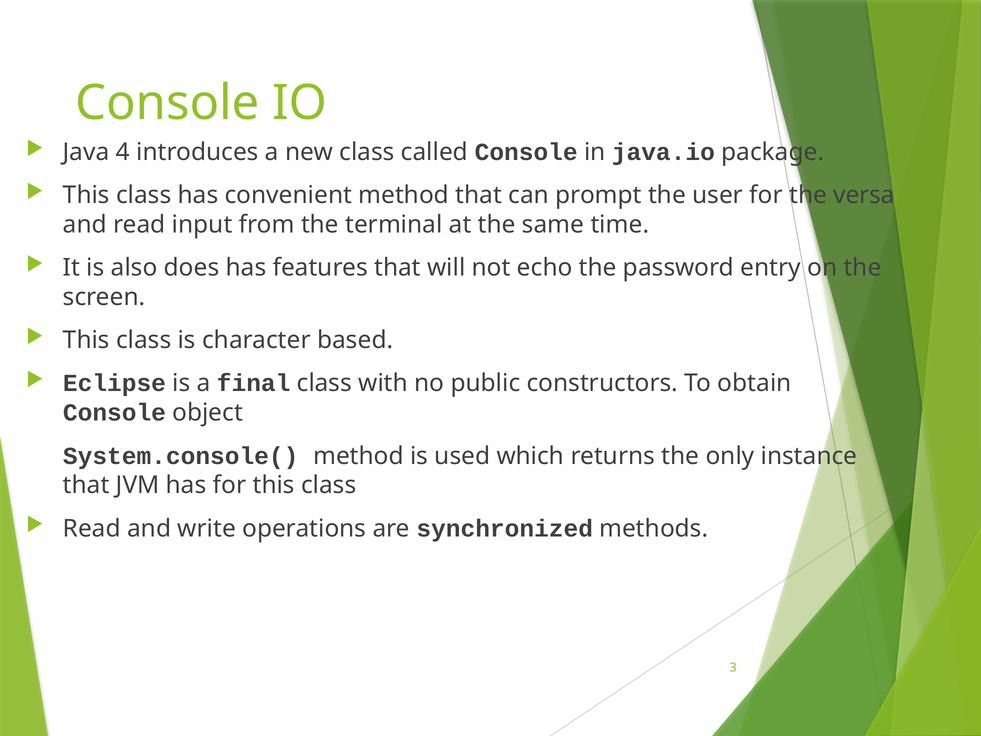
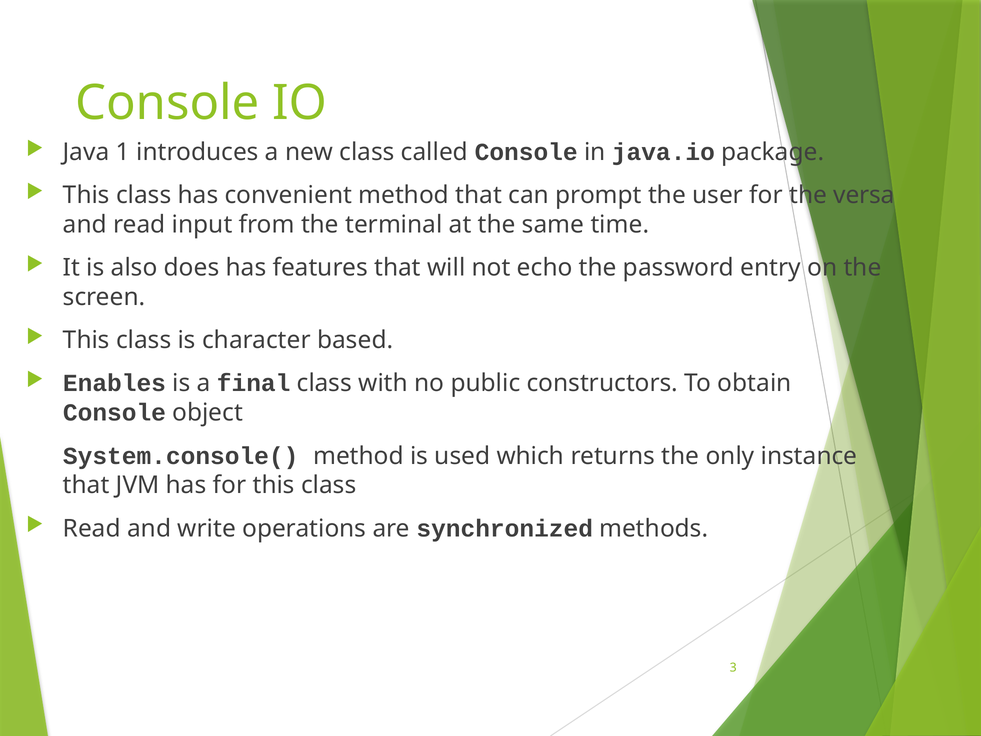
4: 4 -> 1
Eclipse: Eclipse -> Enables
